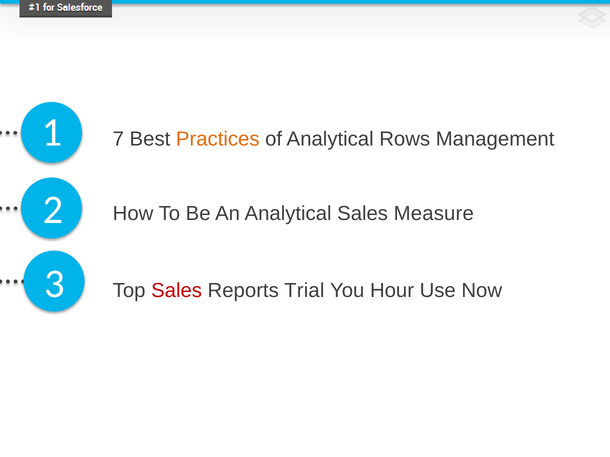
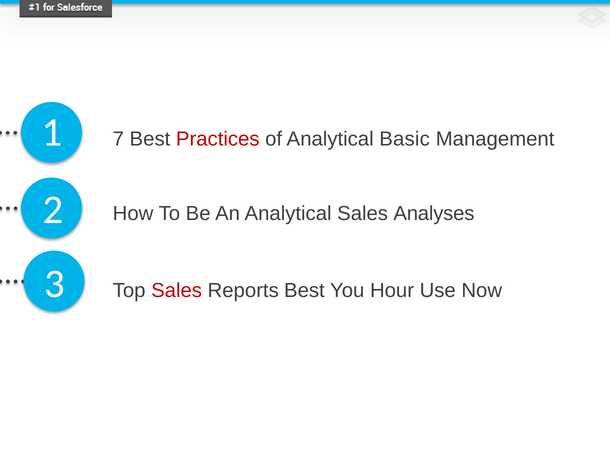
Practices colour: orange -> red
Rows: Rows -> Basic
Measure: Measure -> Analyses
Reports Trial: Trial -> Best
